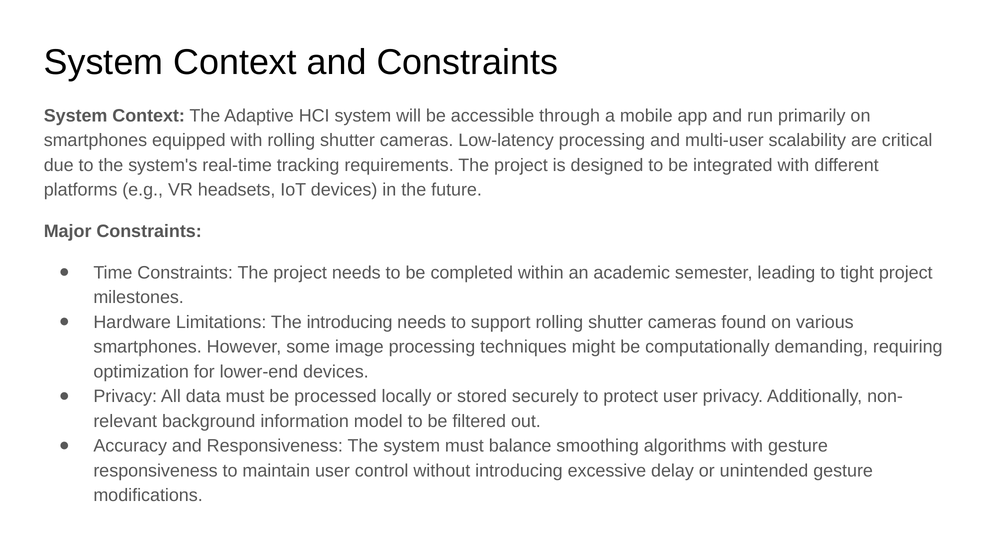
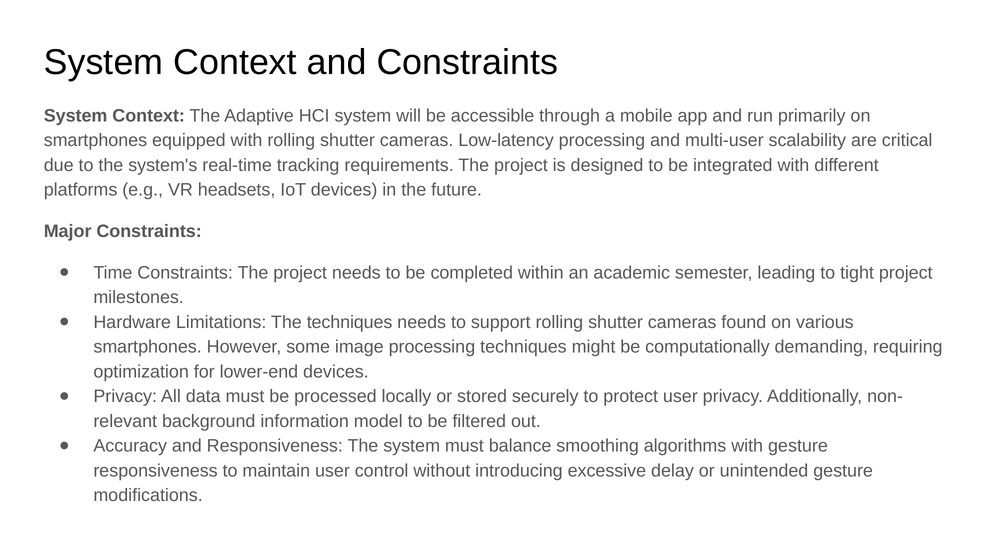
The introducing: introducing -> techniques
